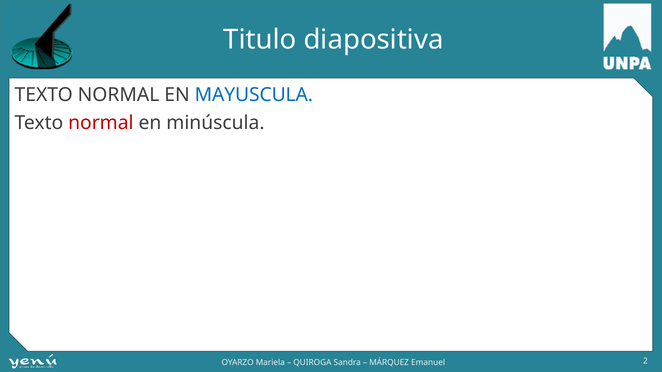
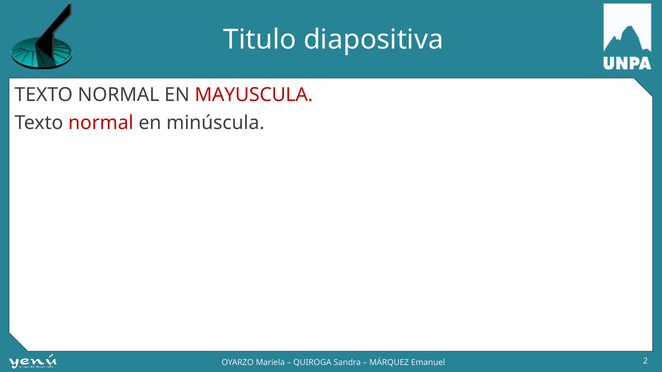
MAYUSCULA colour: blue -> red
